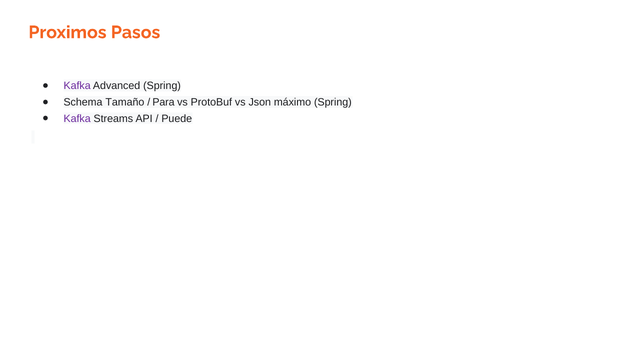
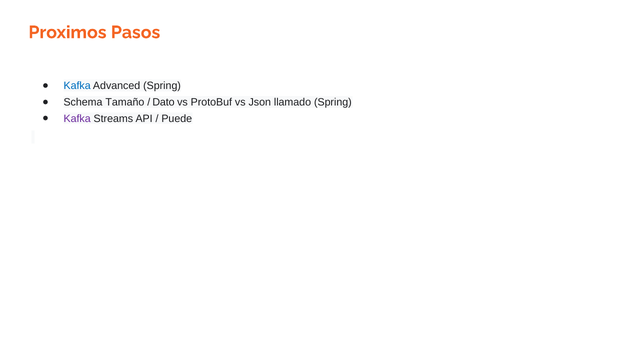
Kafka at (77, 86) colour: purple -> blue
Para: Para -> Dato
máximo: máximo -> llamado
